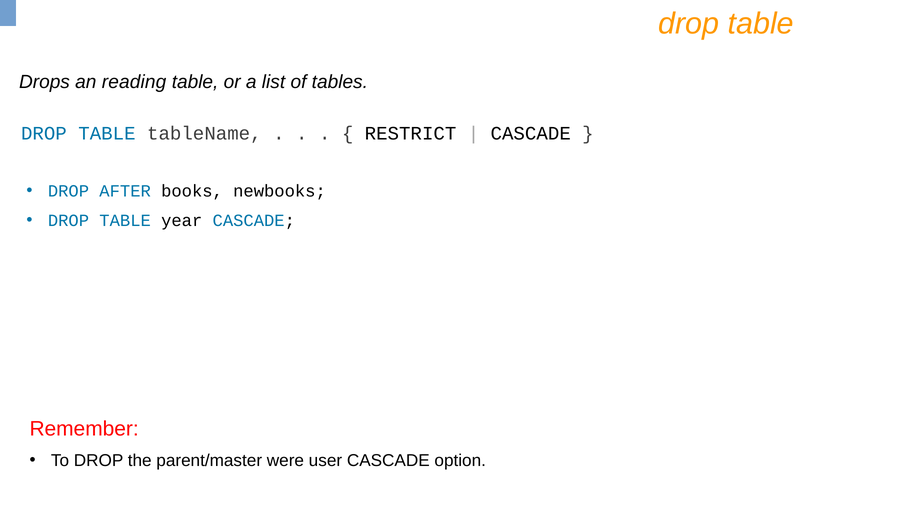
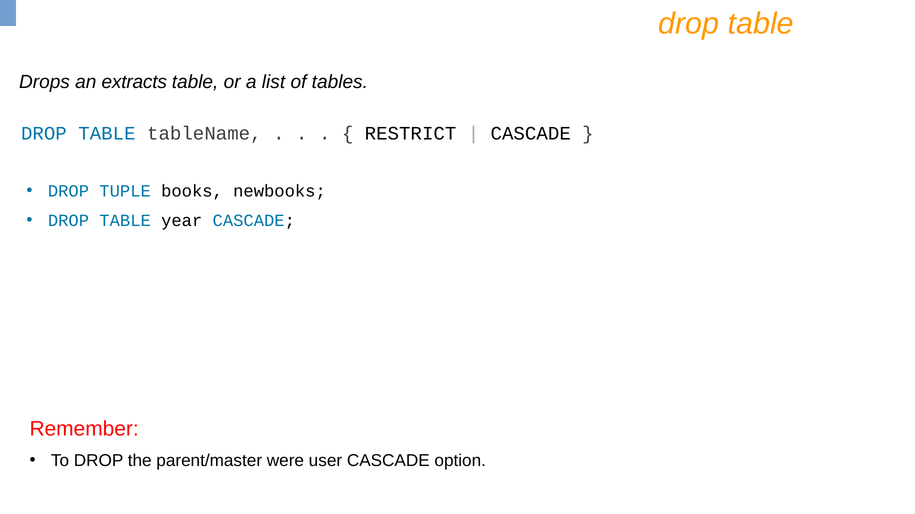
reading: reading -> extracts
AFTER: AFTER -> TUPLE
